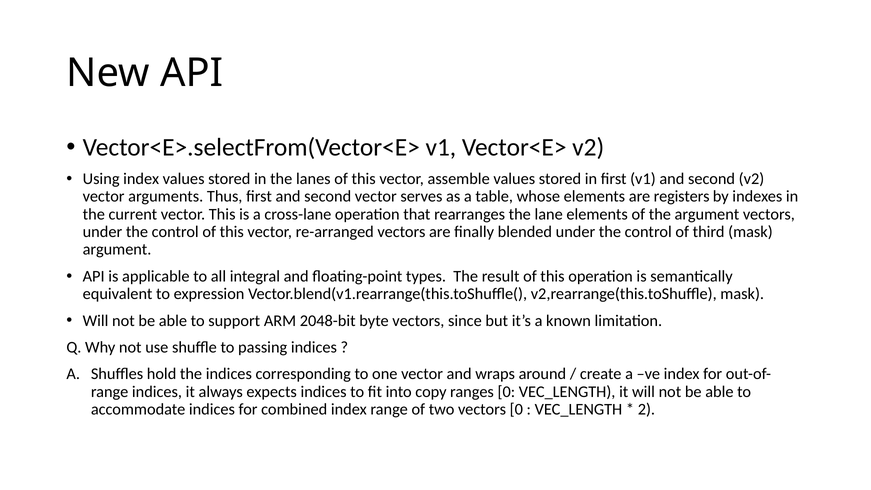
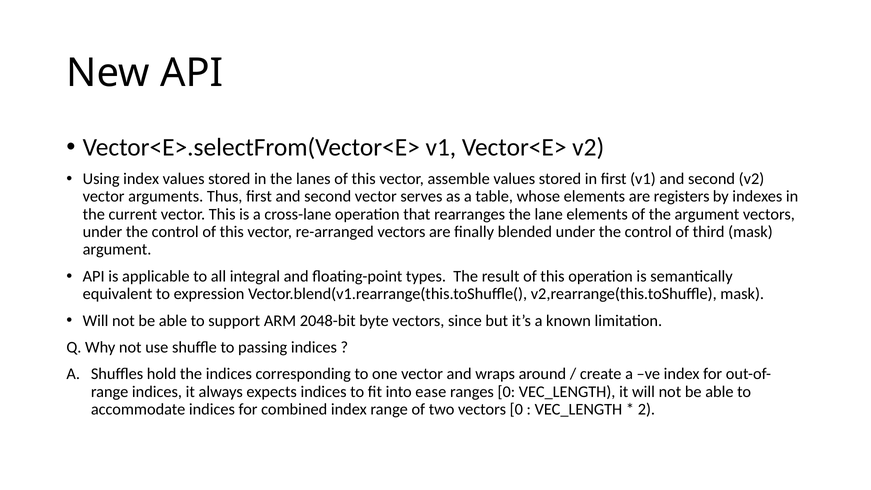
copy: copy -> ease
